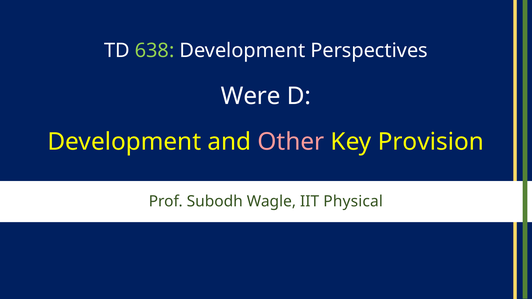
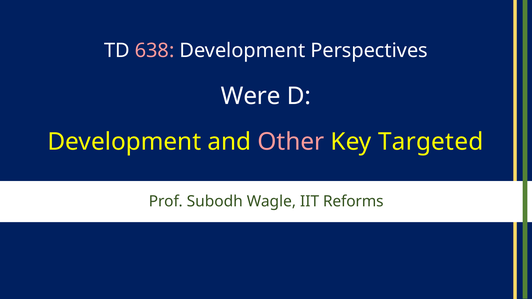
638 colour: light green -> pink
Provision: Provision -> Targeted
Physical: Physical -> Reforms
